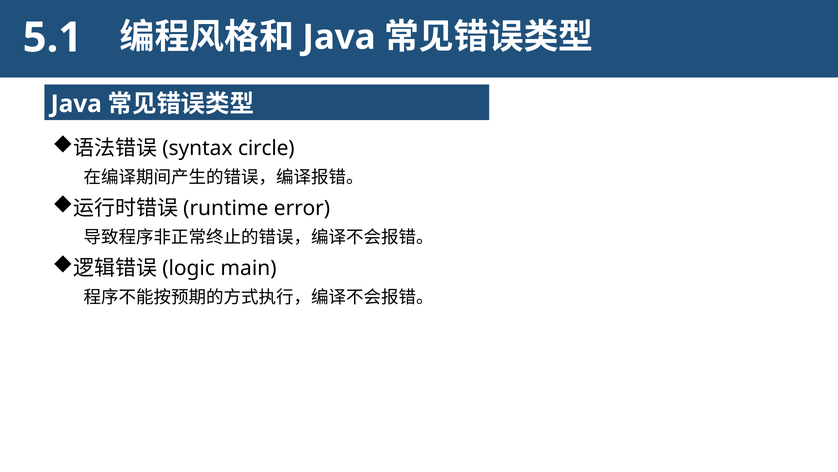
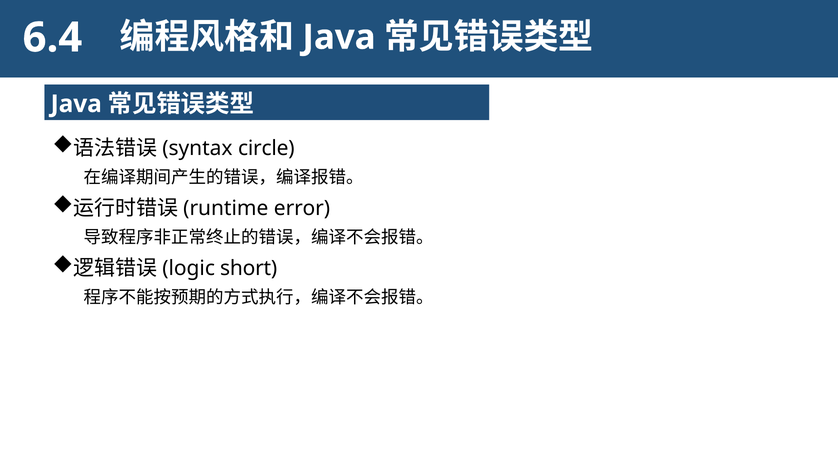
5.1: 5.1 -> 6.4
main: main -> short
